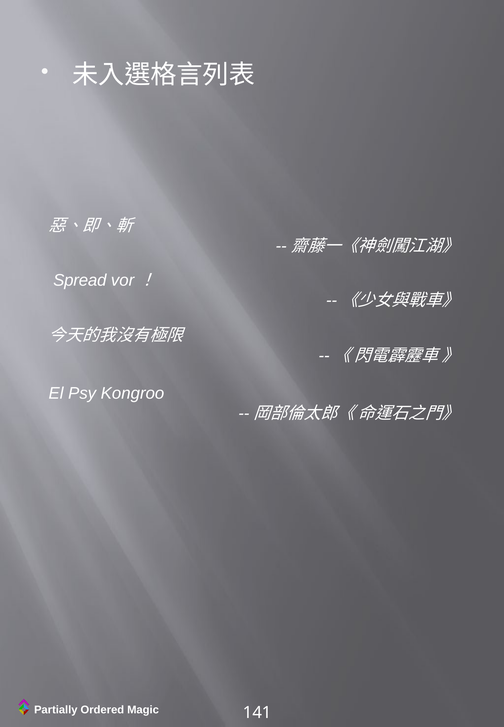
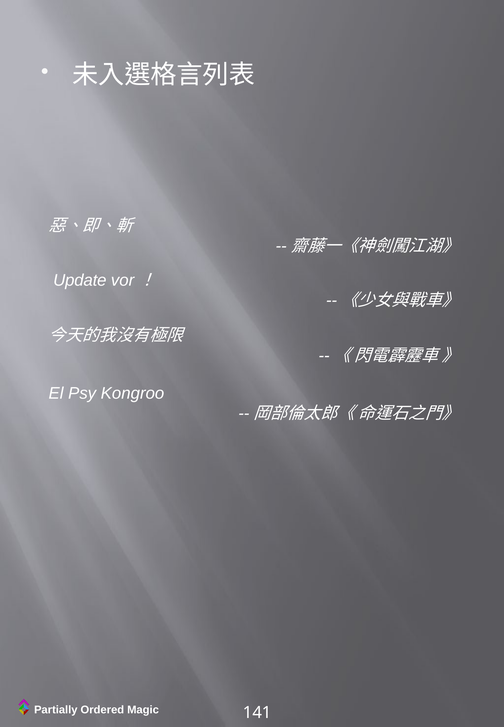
Spread: Spread -> Update
